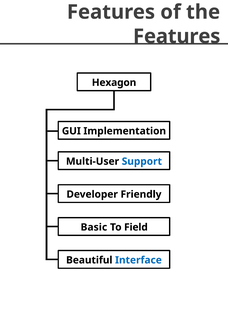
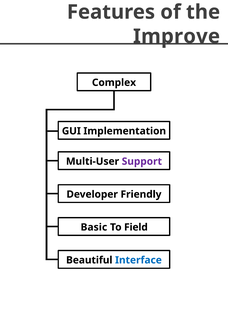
Features at (177, 36): Features -> Improve
Hexagon: Hexagon -> Complex
Support colour: blue -> purple
